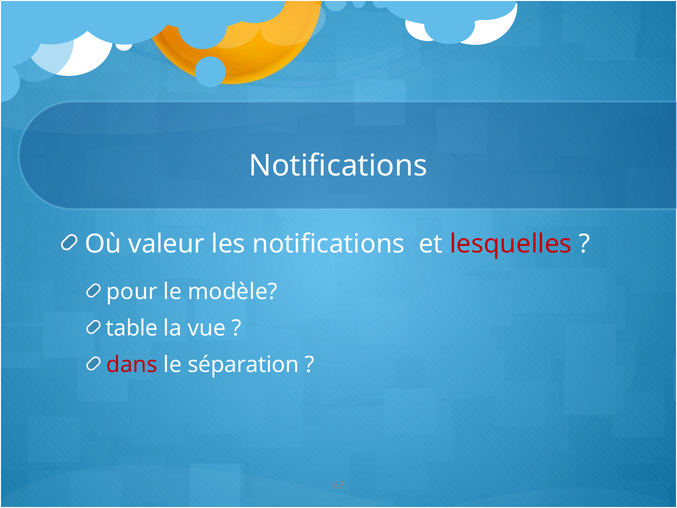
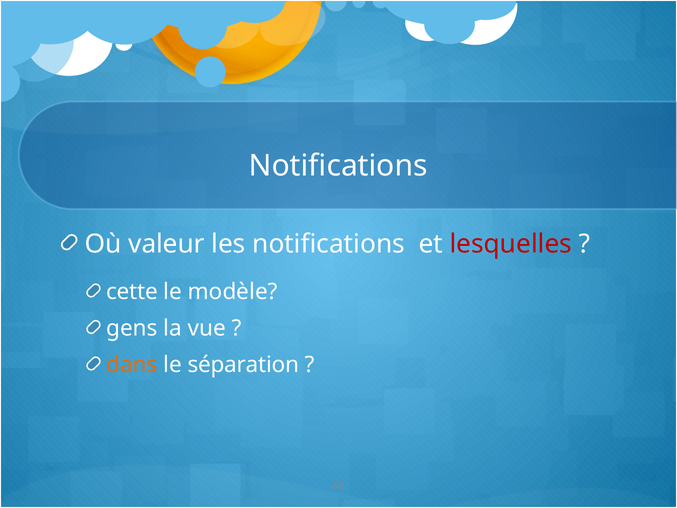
pour: pour -> cette
table: table -> gens
dans colour: red -> orange
